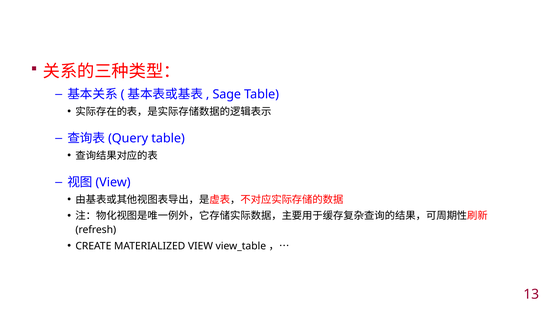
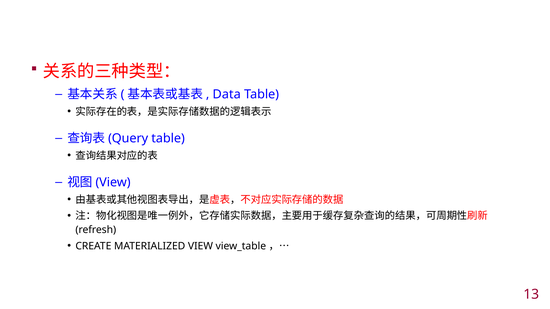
Sage: Sage -> Data
